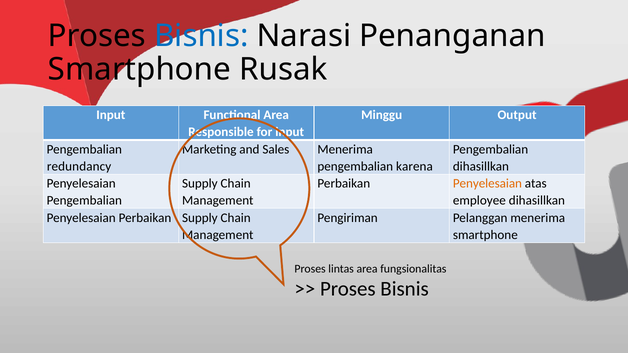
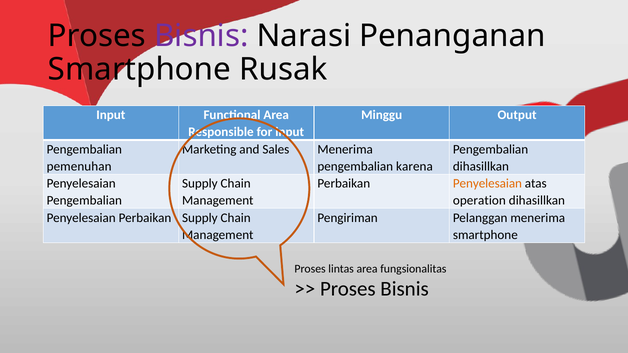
Bisnis at (201, 36) colour: blue -> purple
redundancy: redundancy -> pemenuhan
employee: employee -> operation
